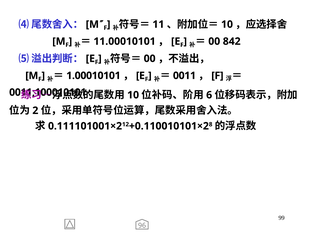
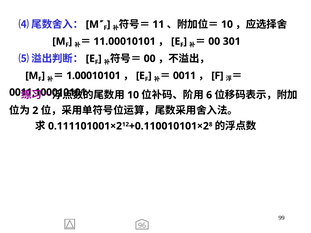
842: 842 -> 301
